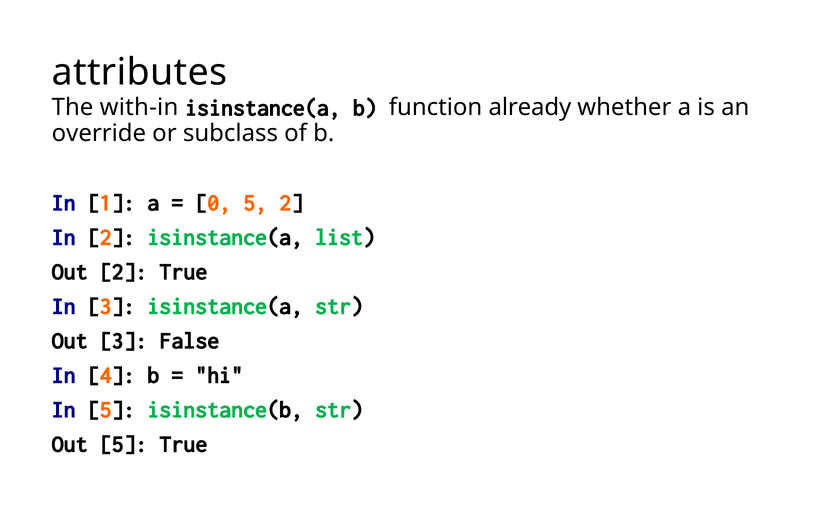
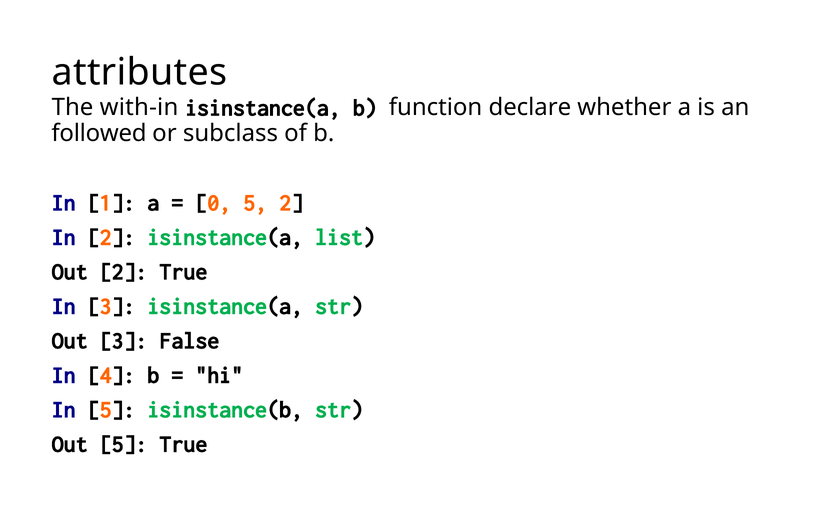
already: already -> declare
override: override -> followed
